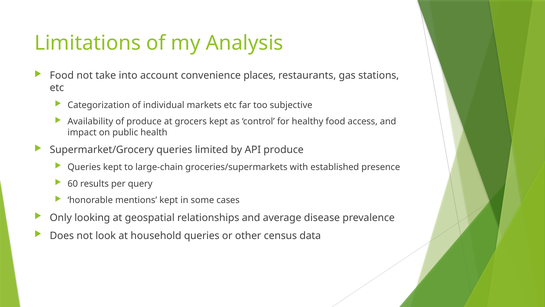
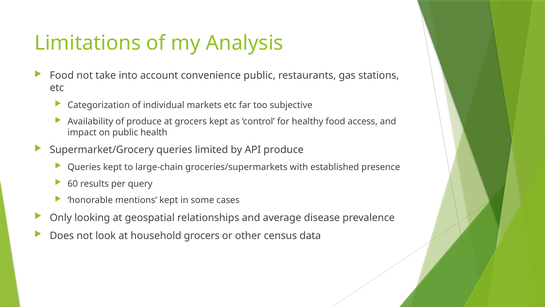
convenience places: places -> public
household queries: queries -> grocers
